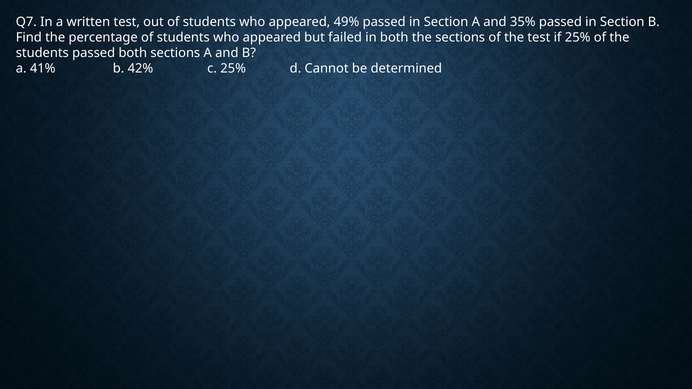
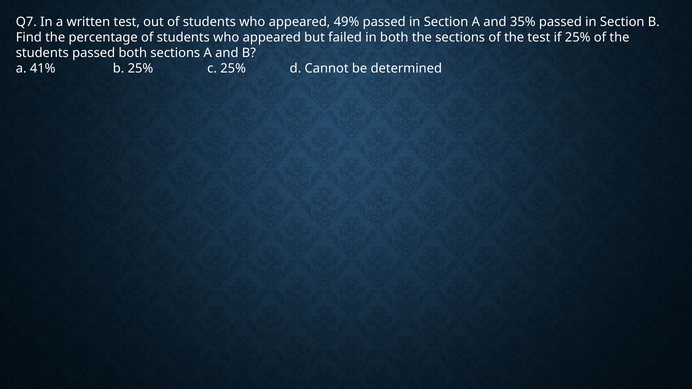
b 42%: 42% -> 25%
